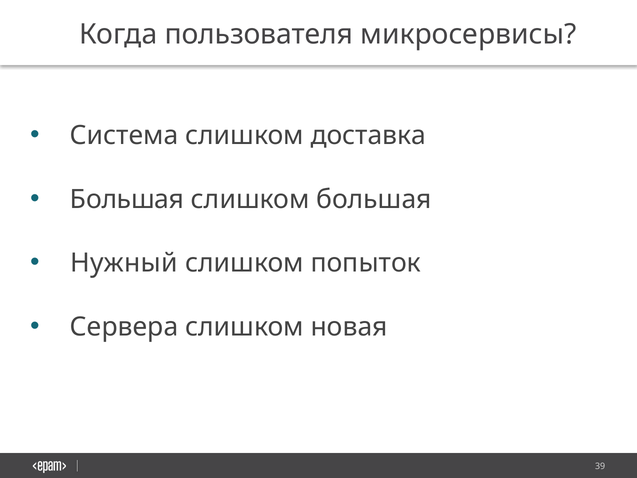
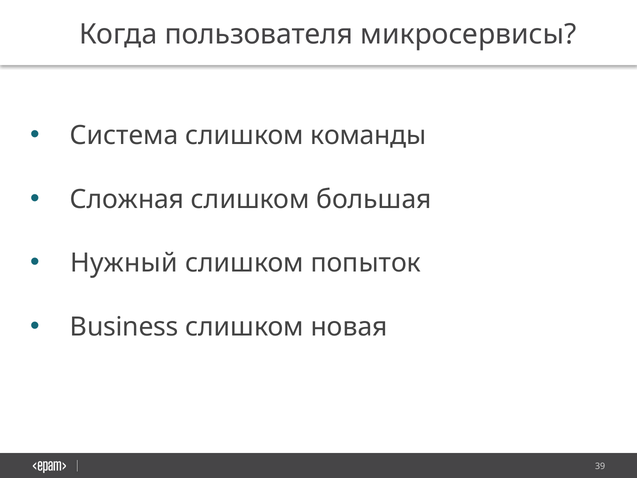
доставка: доставка -> команды
Большая at (127, 199): Большая -> Сложная
Сервера: Сервера -> Business
